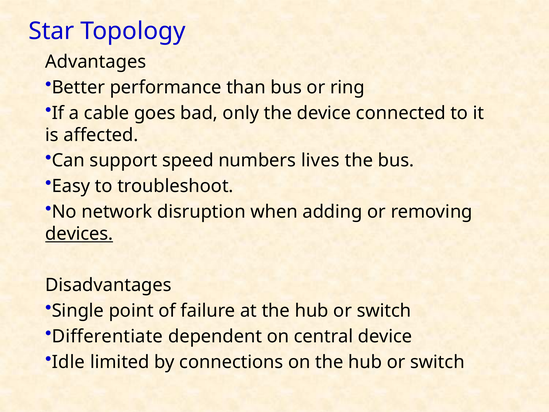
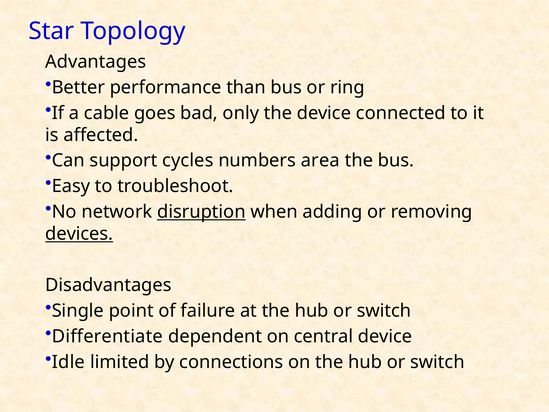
speed: speed -> cycles
lives: lives -> area
disruption underline: none -> present
